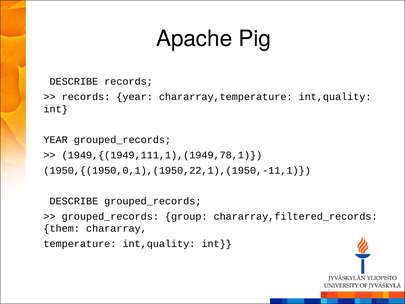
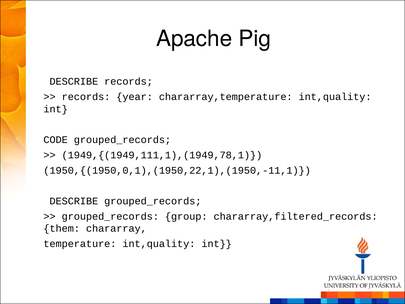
YEAR at (56, 140): YEAR -> CODE
